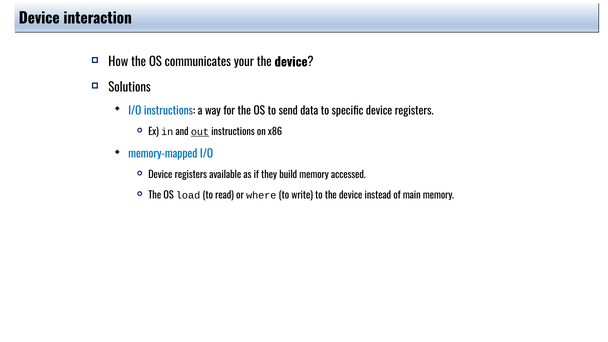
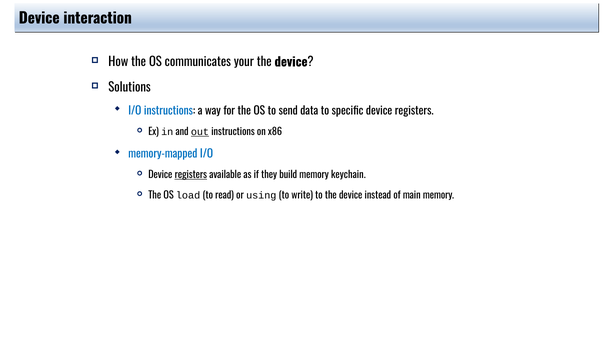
registers at (191, 175) underline: none -> present
accessed: accessed -> keychain
where: where -> using
